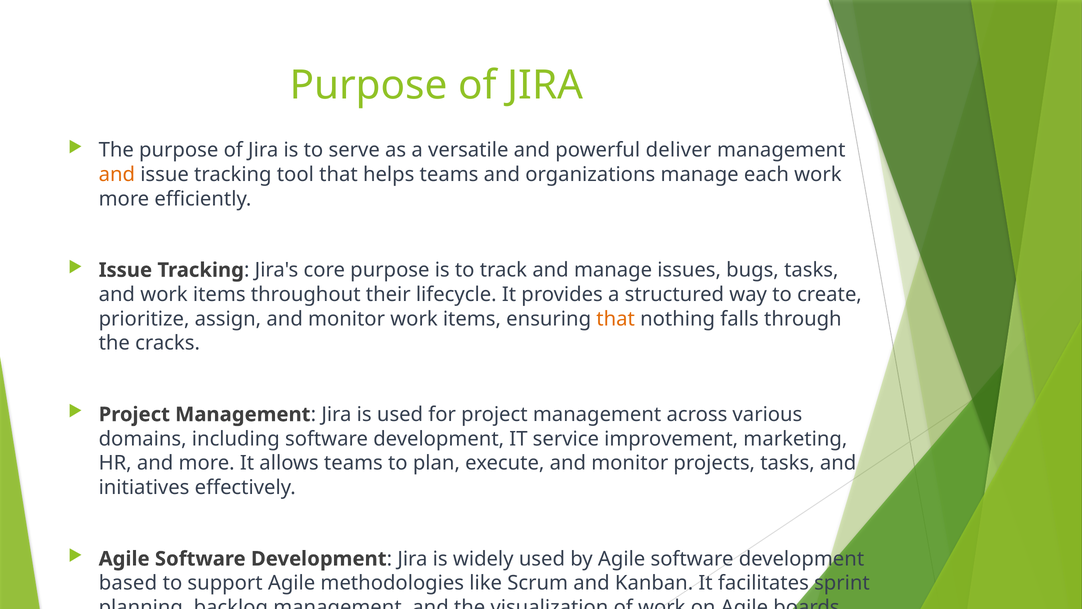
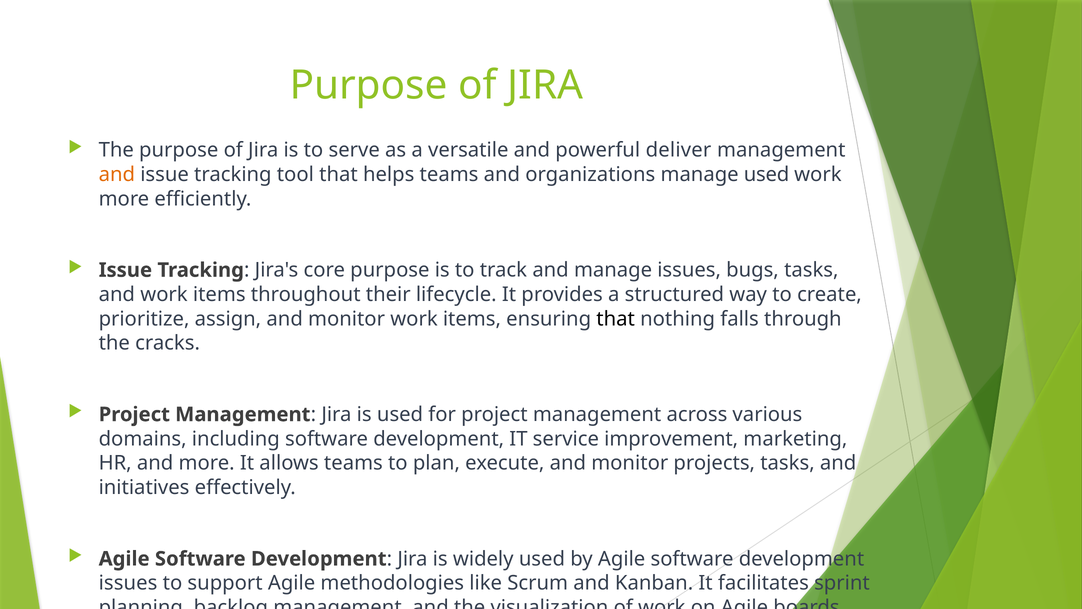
manage each: each -> used
that at (616, 319) colour: orange -> black
based at (128, 583): based -> issues
